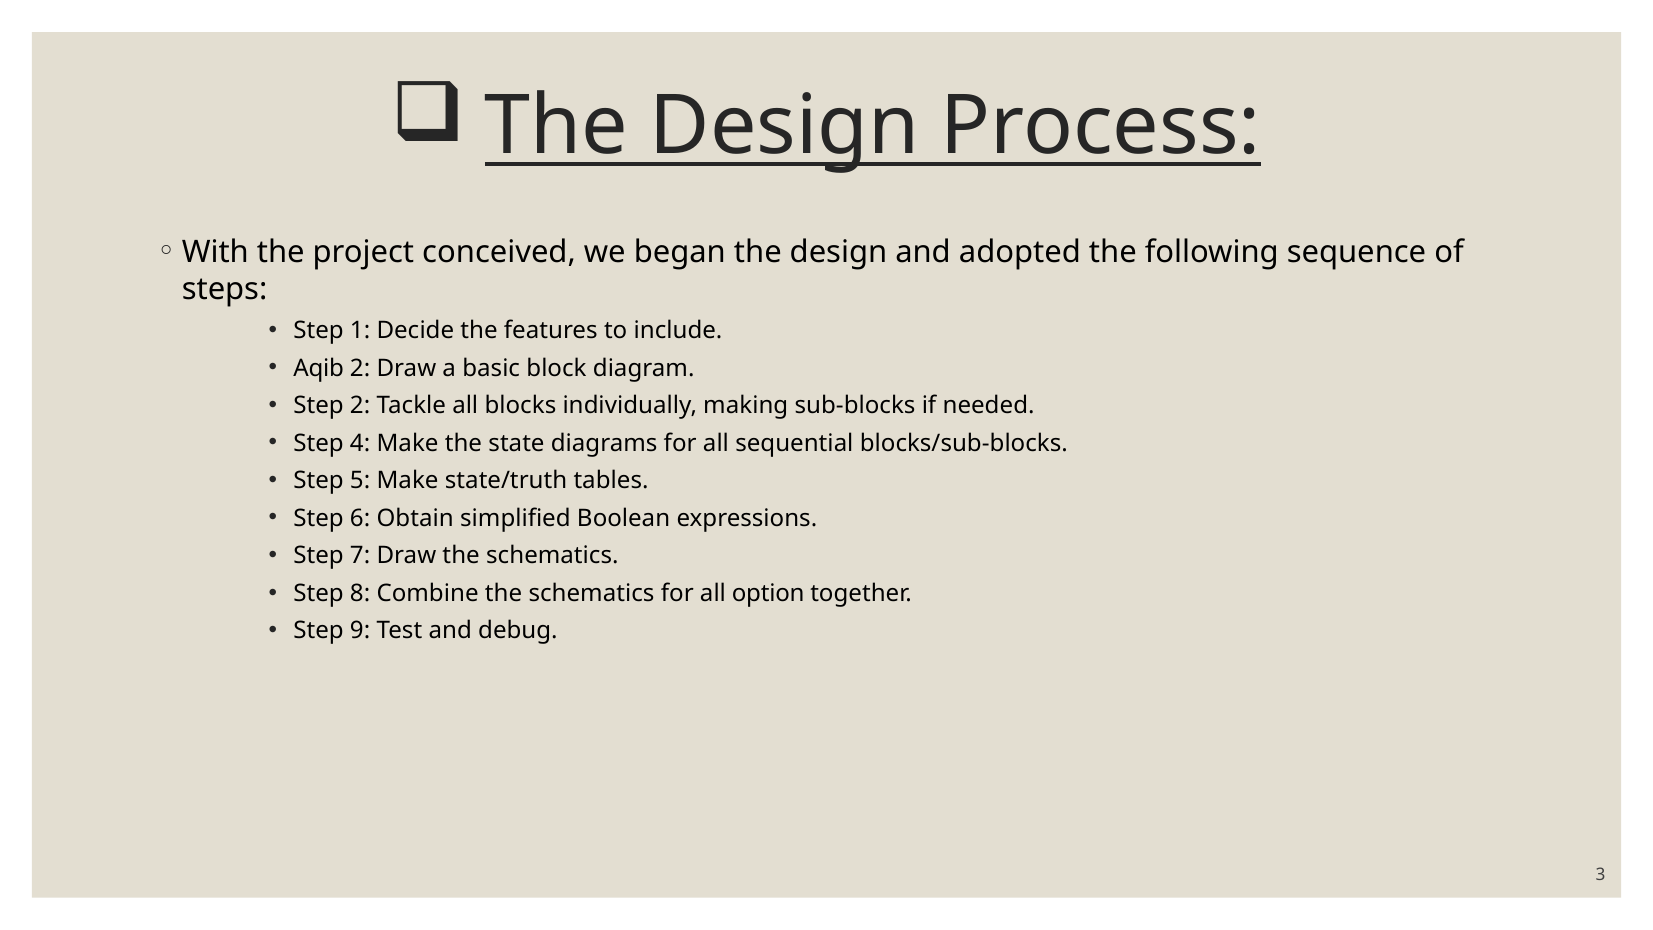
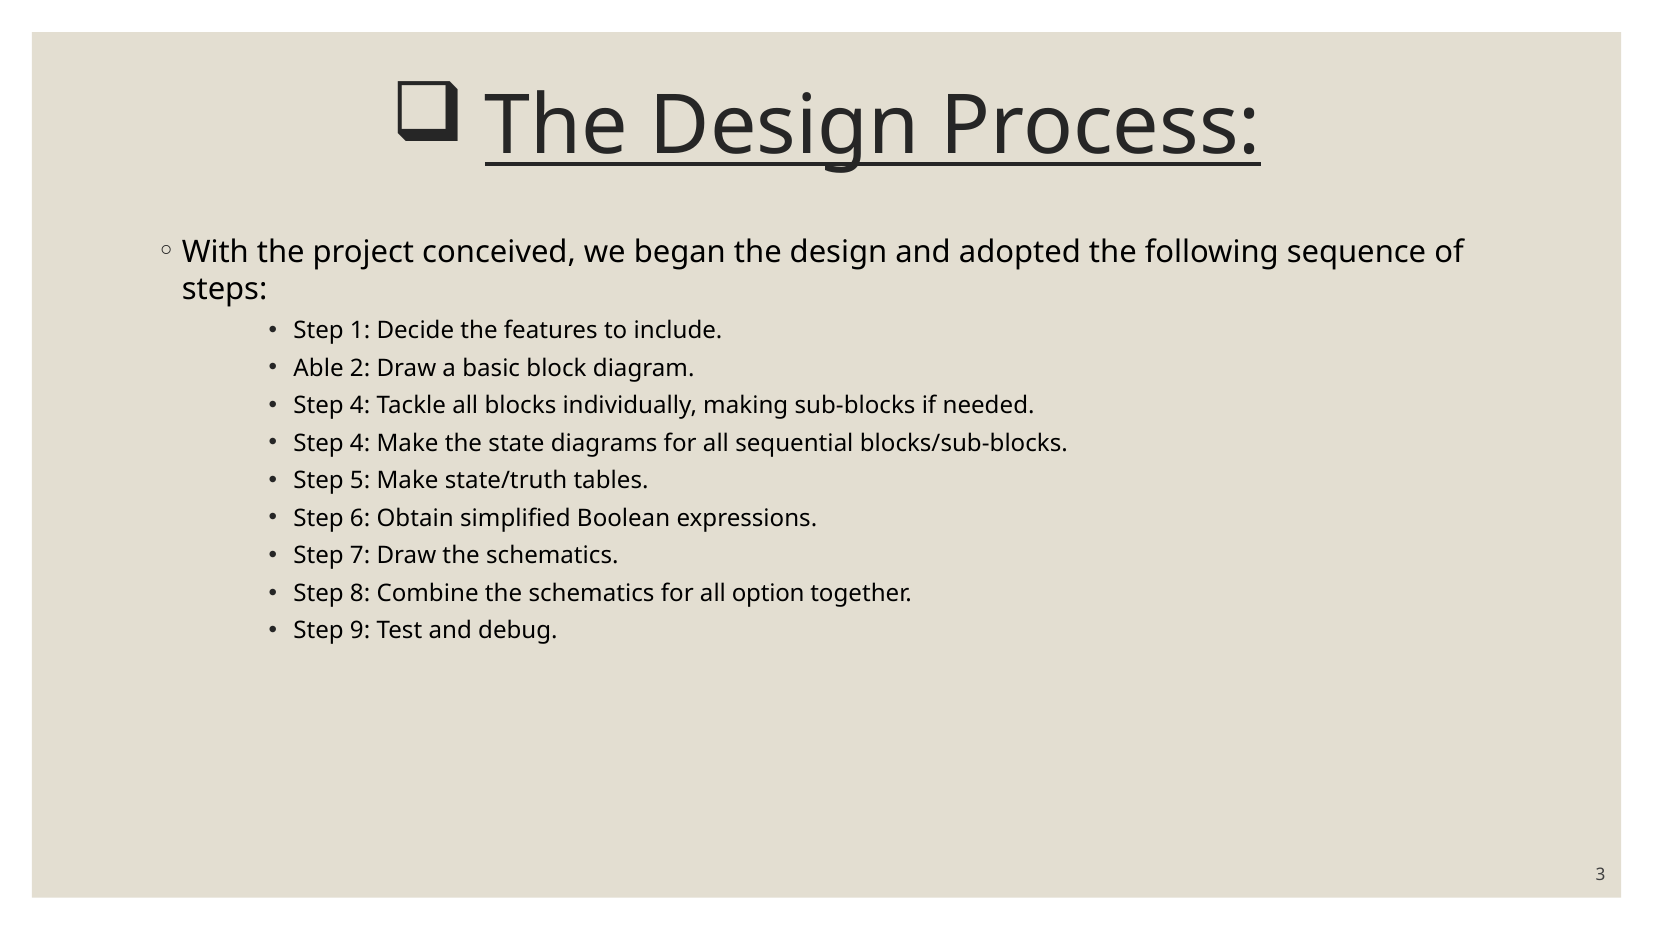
Aqib: Aqib -> Able
2 at (360, 406): 2 -> 4
